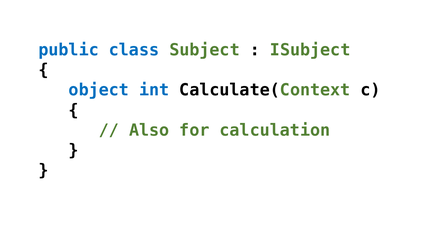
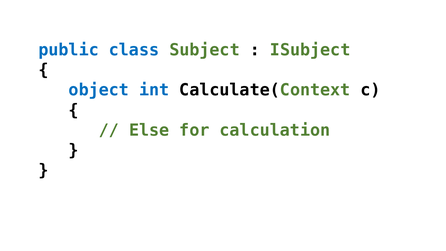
Also: Also -> Else
